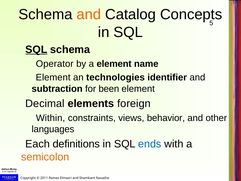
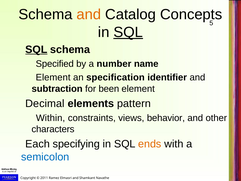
SQL at (128, 32) underline: none -> present
Operator: Operator -> Specified
a element: element -> number
technologies: technologies -> specification
foreign: foreign -> pattern
languages: languages -> characters
definitions: definitions -> specifying
ends colour: blue -> orange
semicolon colour: orange -> blue
